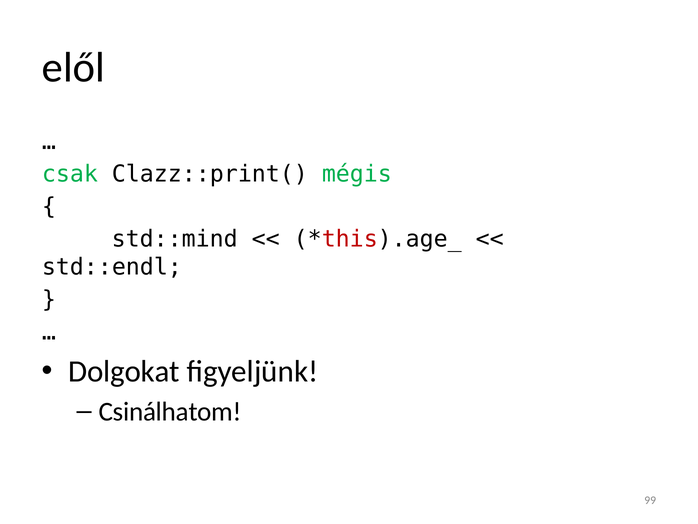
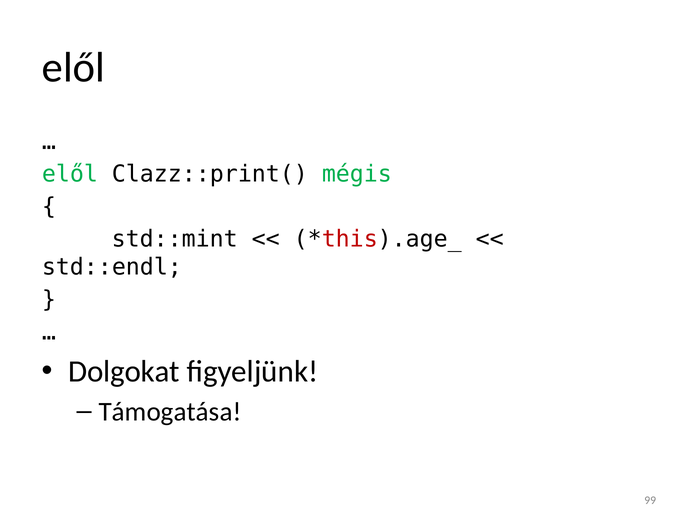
csak at (70, 174): csak -> elől
std::mind: std::mind -> std::mint
Csinálhatom: Csinálhatom -> Támogatása
